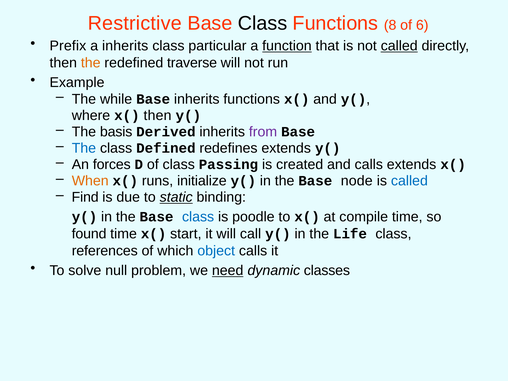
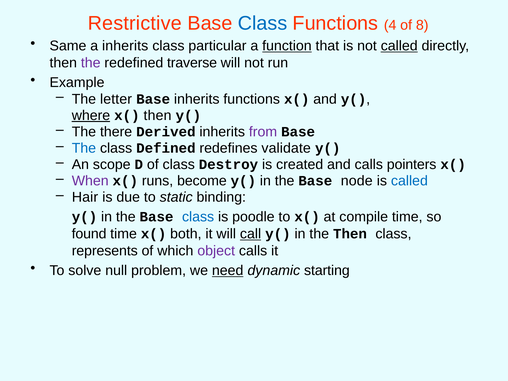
Class at (263, 23) colour: black -> blue
8: 8 -> 4
6: 6 -> 8
Prefix: Prefix -> Same
the at (91, 63) colour: orange -> purple
while: while -> letter
where underline: none -> present
basis: basis -> there
redefines extends: extends -> validate
forces: forces -> scope
Passing: Passing -> Destroy
calls extends: extends -> pointers
When colour: orange -> purple
initialize: initialize -> become
Find: Find -> Hair
static underline: present -> none
start: start -> both
call underline: none -> present
the Life: Life -> Then
references: references -> represents
object colour: blue -> purple
classes: classes -> starting
